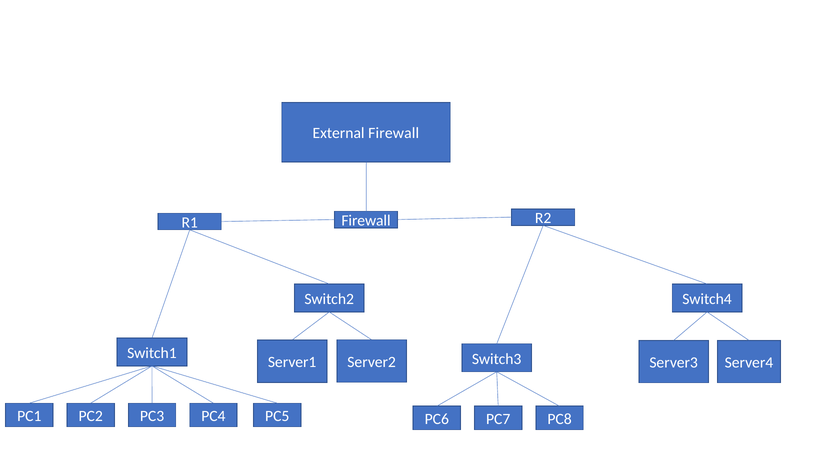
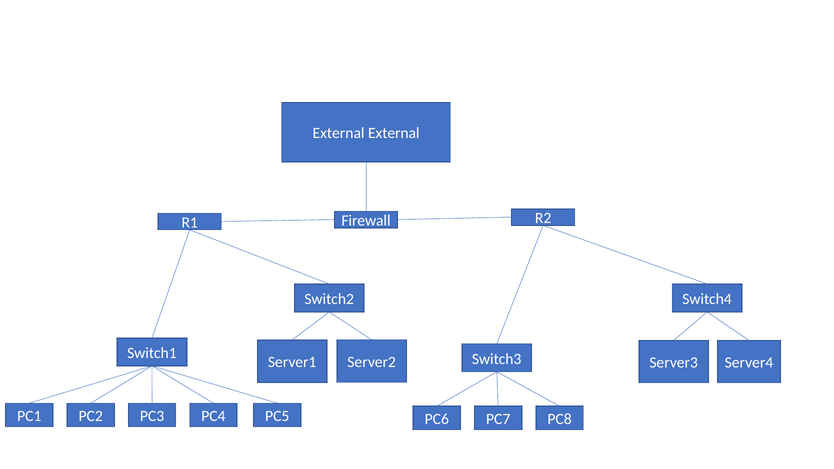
External Firewall: Firewall -> External
